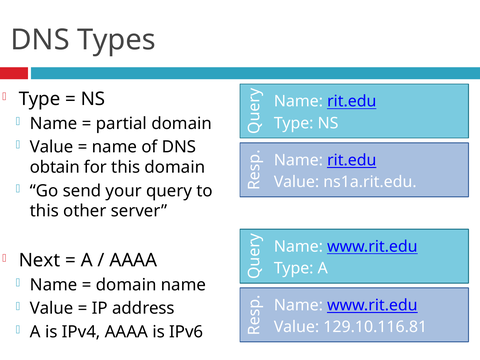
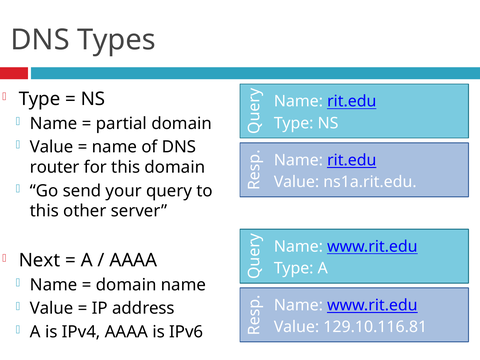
obtain: obtain -> router
